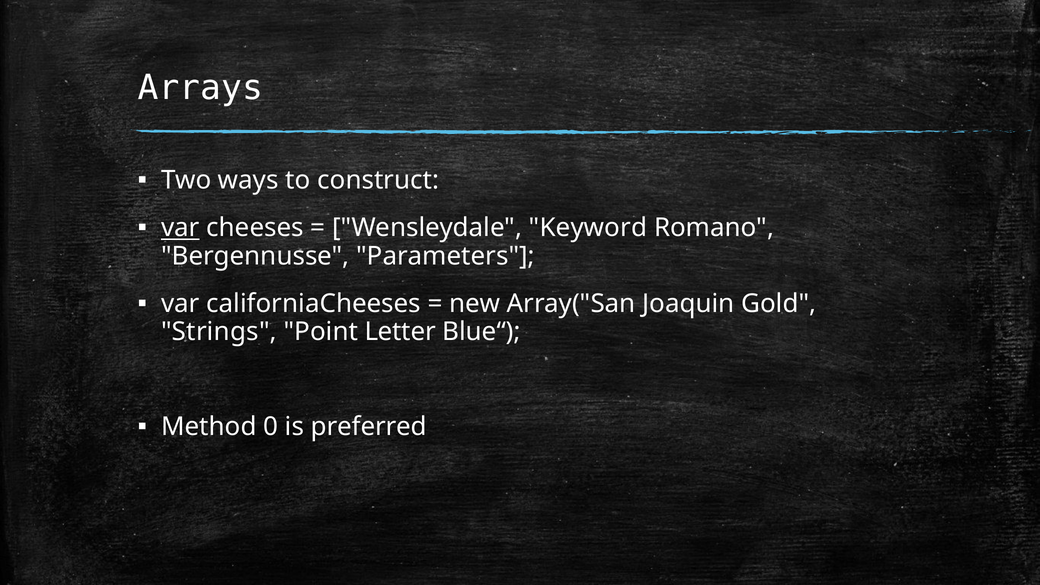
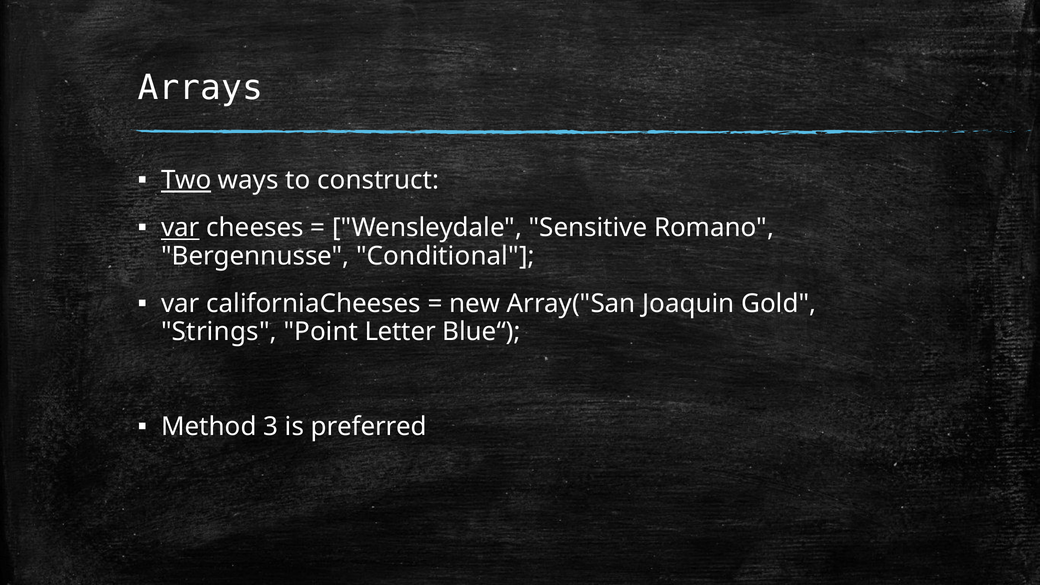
Two underline: none -> present
Keyword: Keyword -> Sensitive
Parameters: Parameters -> Conditional
0: 0 -> 3
